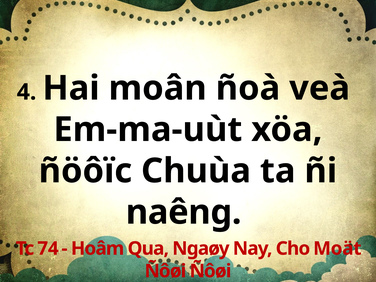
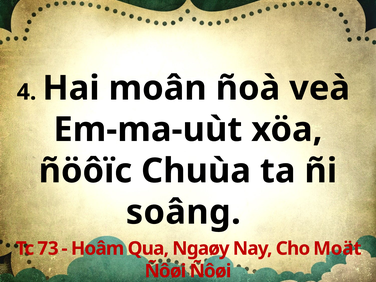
naêng: naêng -> soâng
74: 74 -> 73
